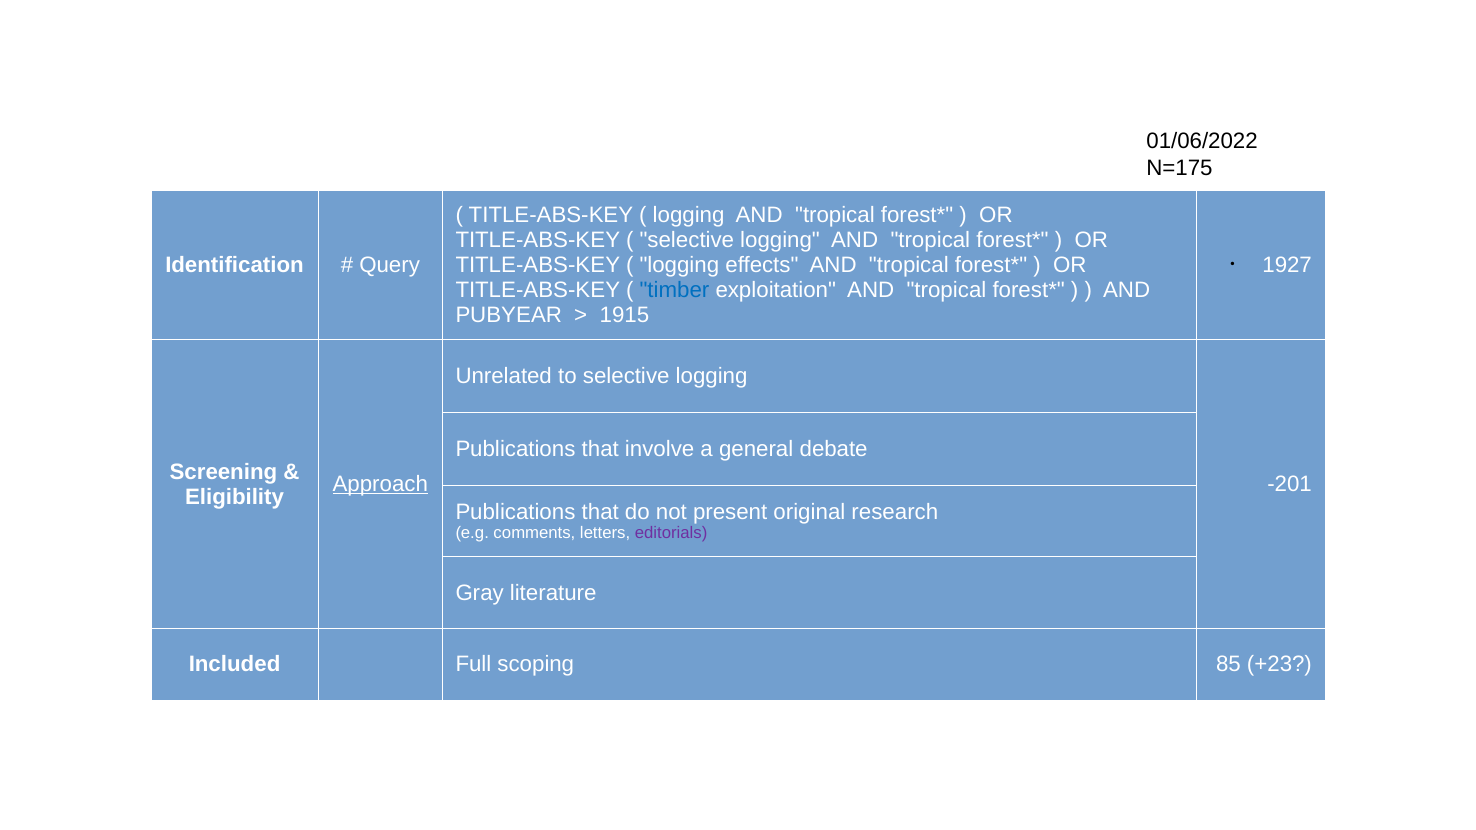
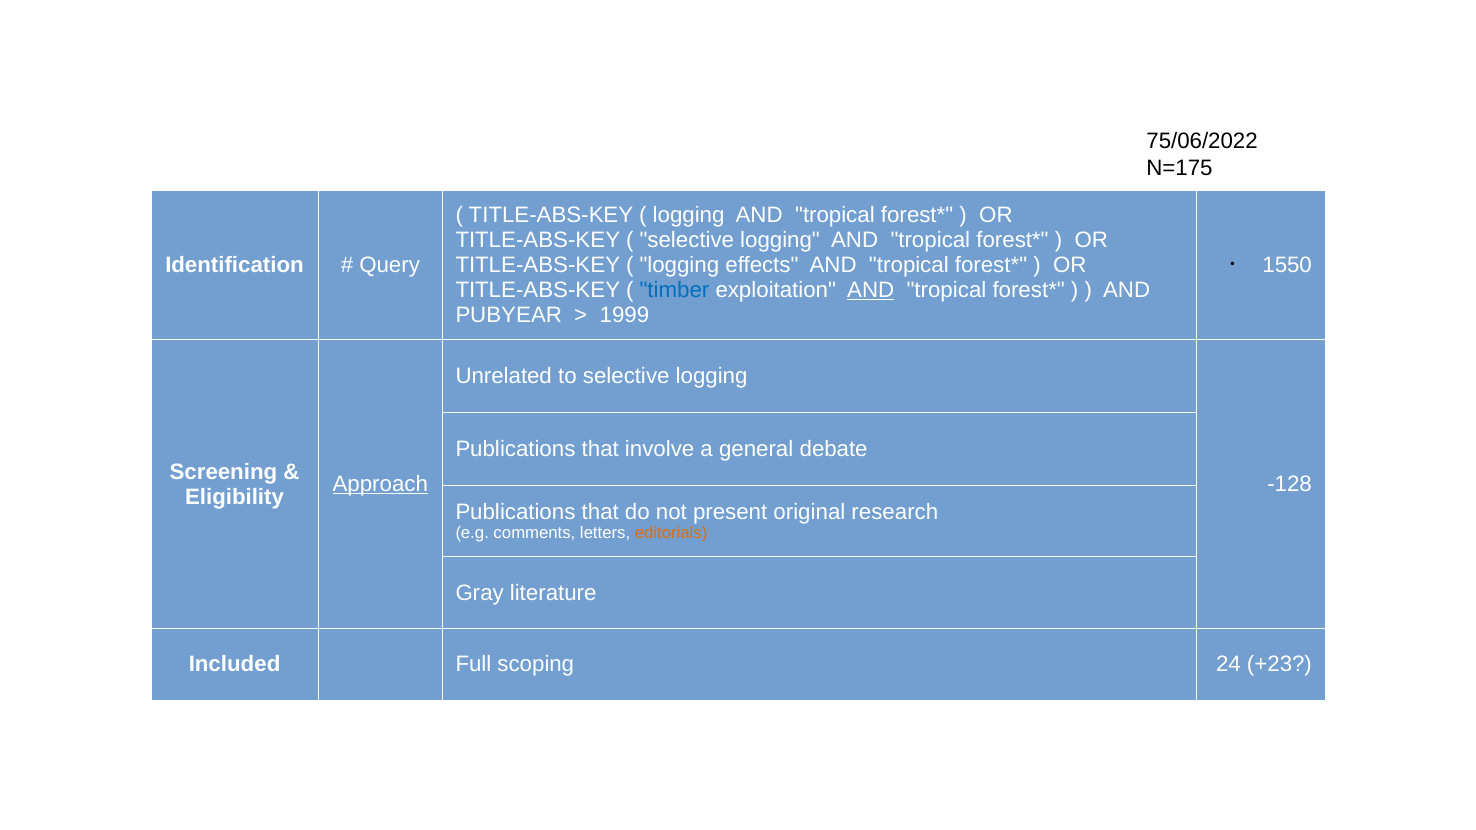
01/06/2022: 01/06/2022 -> 75/06/2022
1927: 1927 -> 1550
AND at (871, 290) underline: none -> present
1915: 1915 -> 1999
-201: -201 -> -128
editorials colour: purple -> orange
85: 85 -> 24
